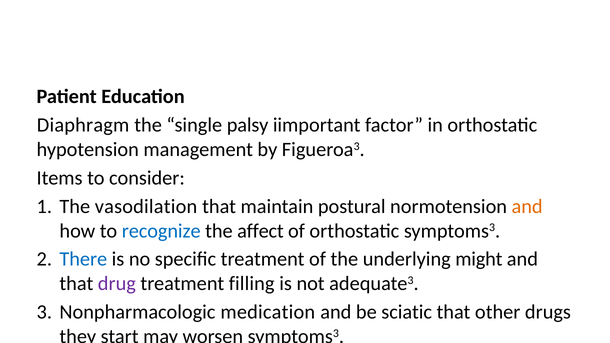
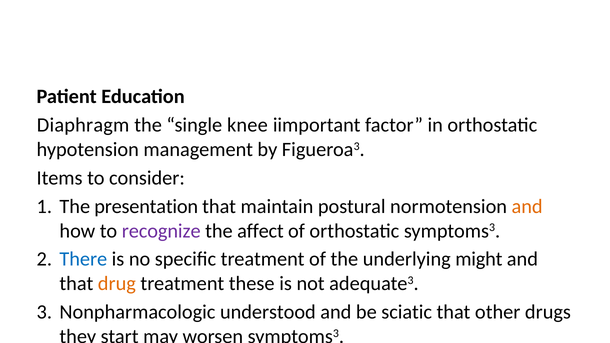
palsy: palsy -> knee
The vasodilation: vasodilation -> presentation
recognize colour: blue -> purple
drug colour: purple -> orange
filling: filling -> these
medication: medication -> understood
